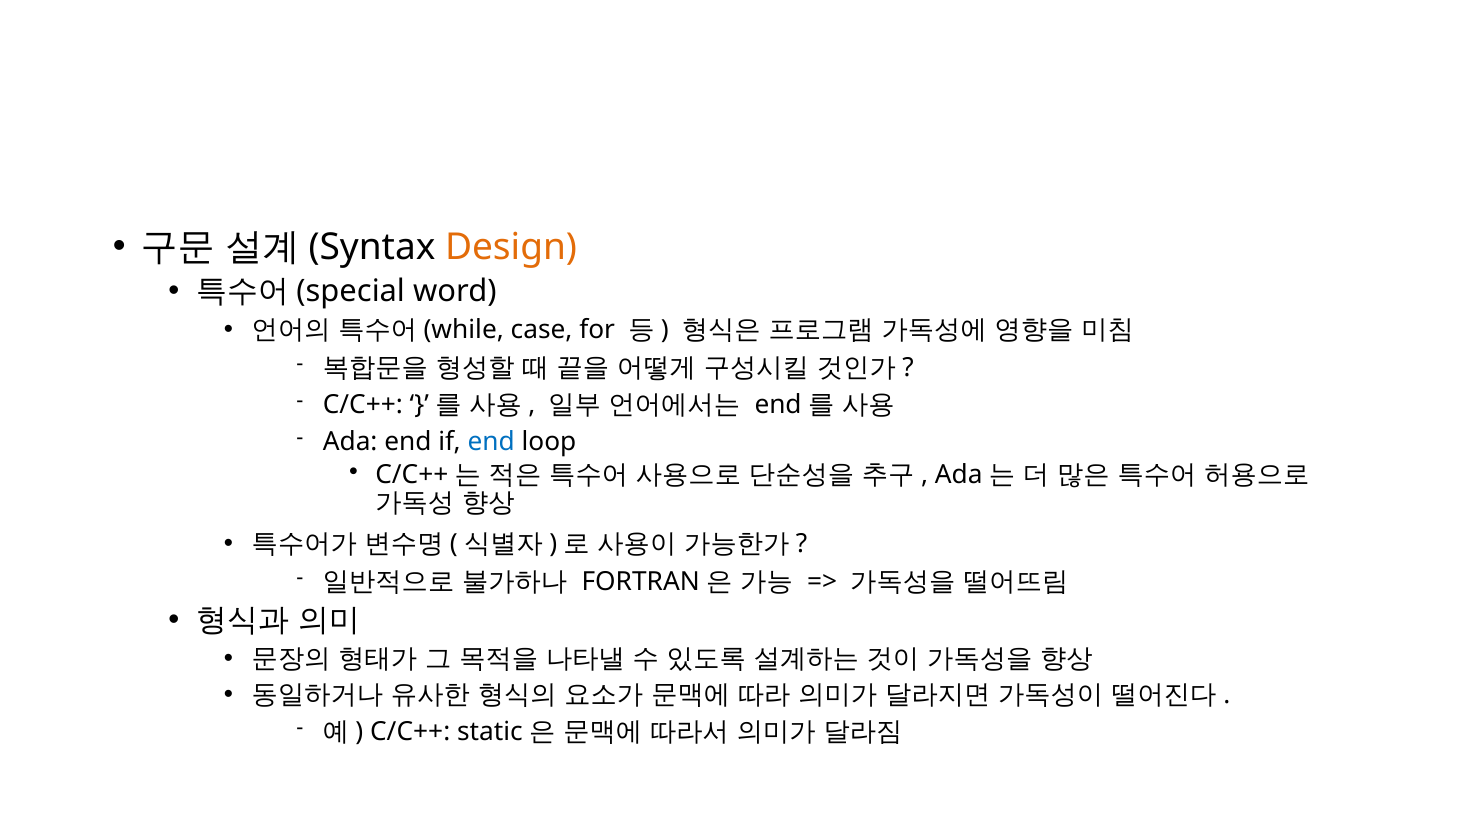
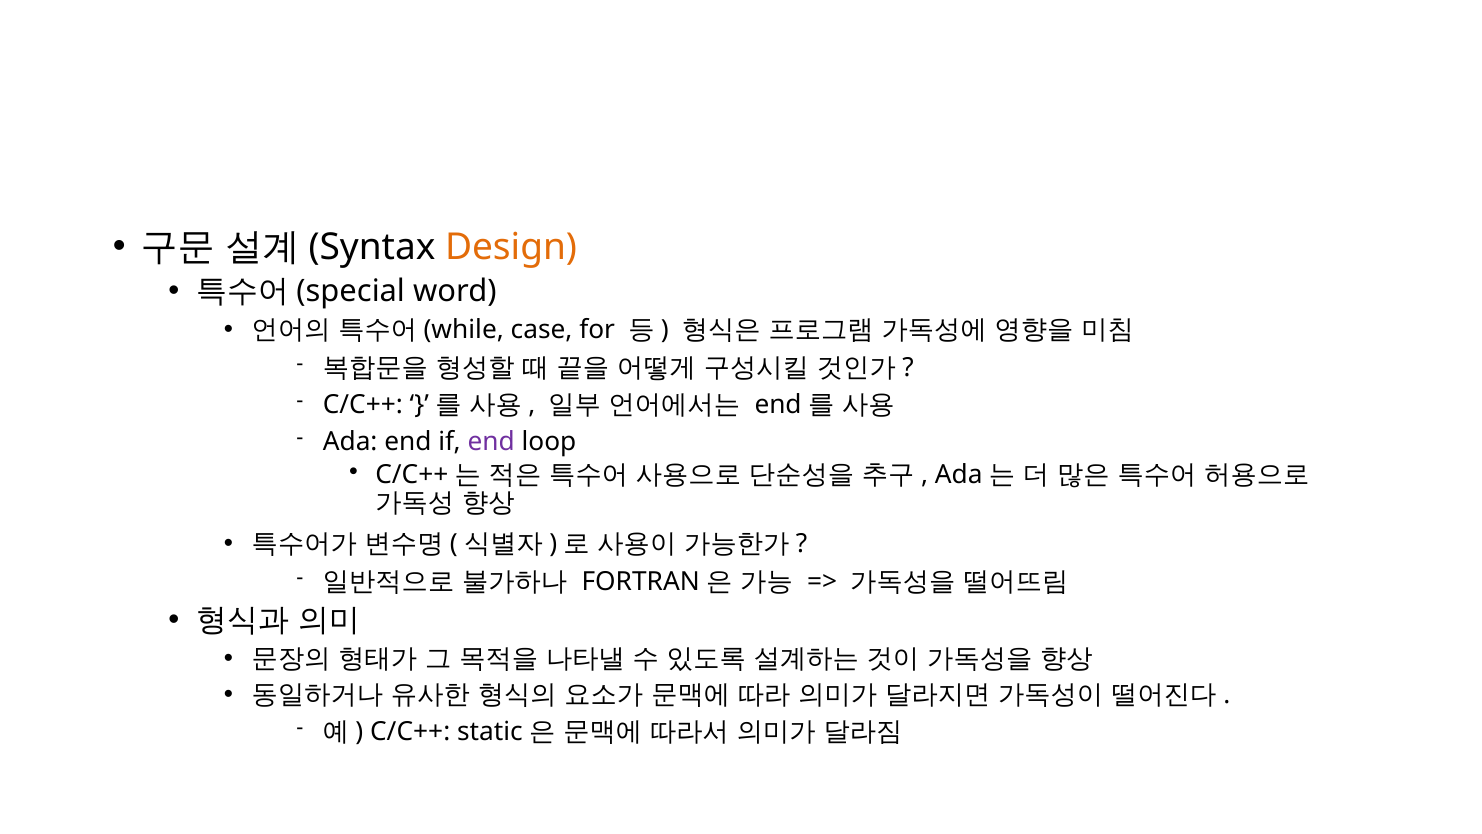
end at (491, 441) colour: blue -> purple
